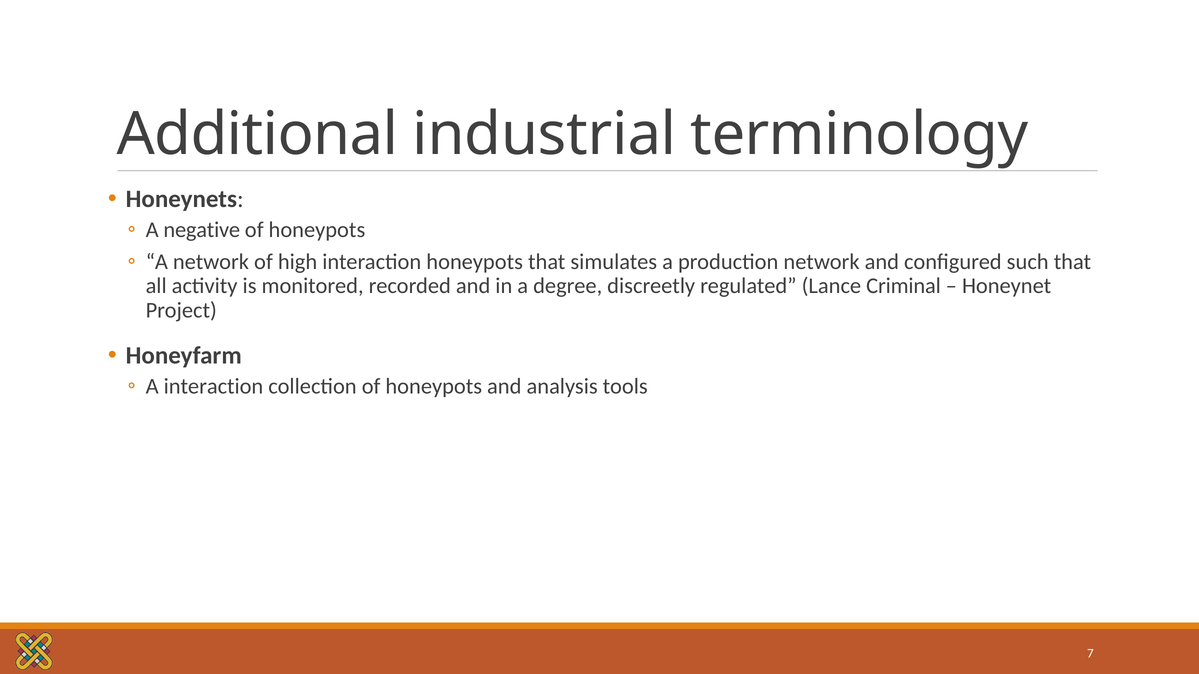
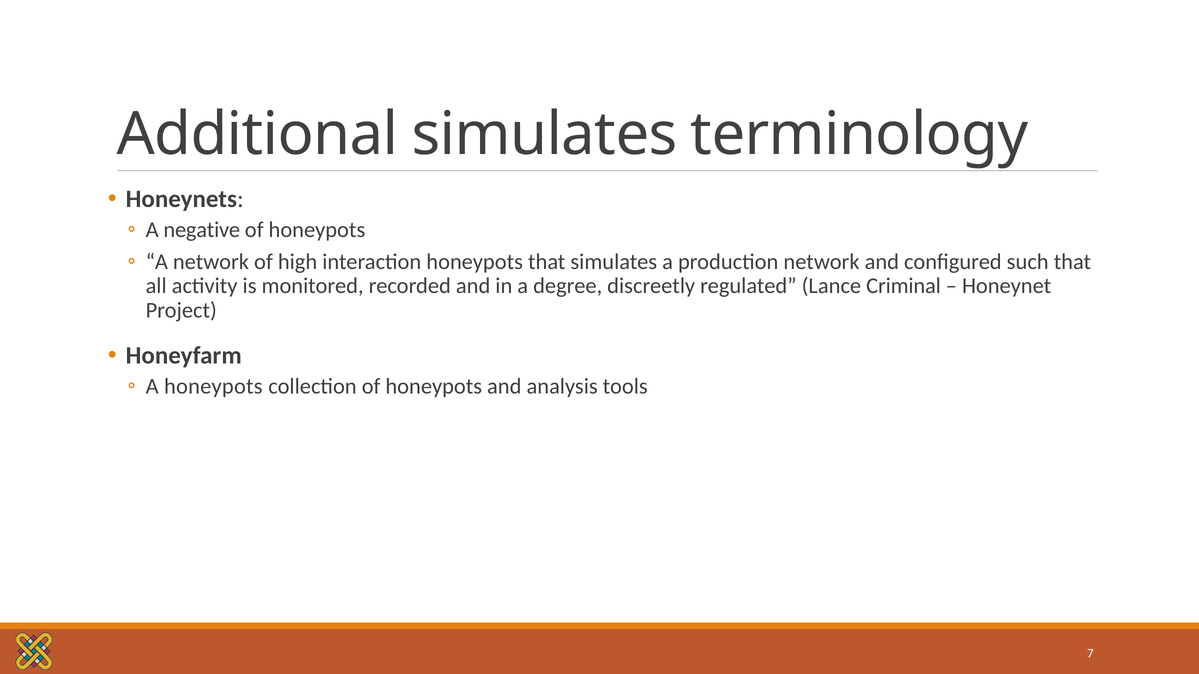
Additional industrial: industrial -> simulates
A interaction: interaction -> honeypots
